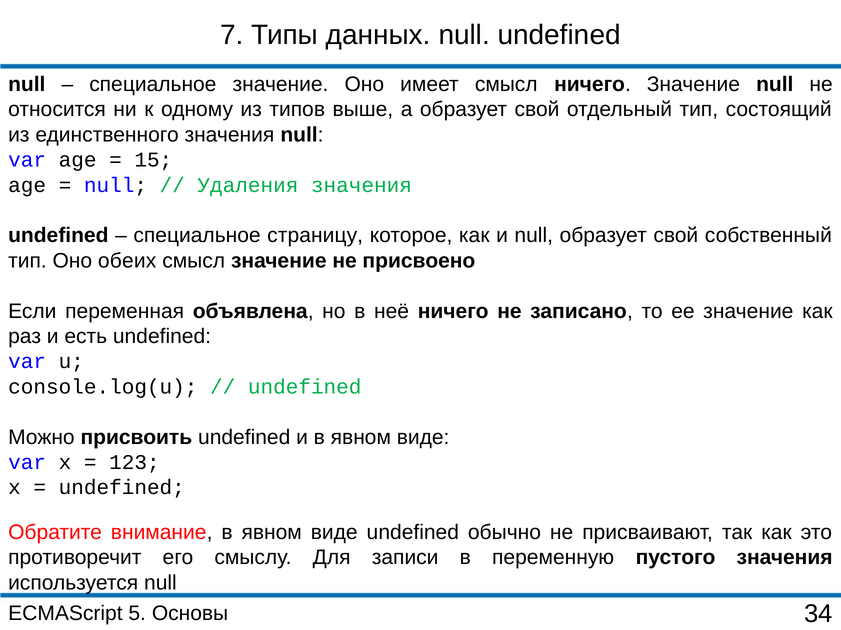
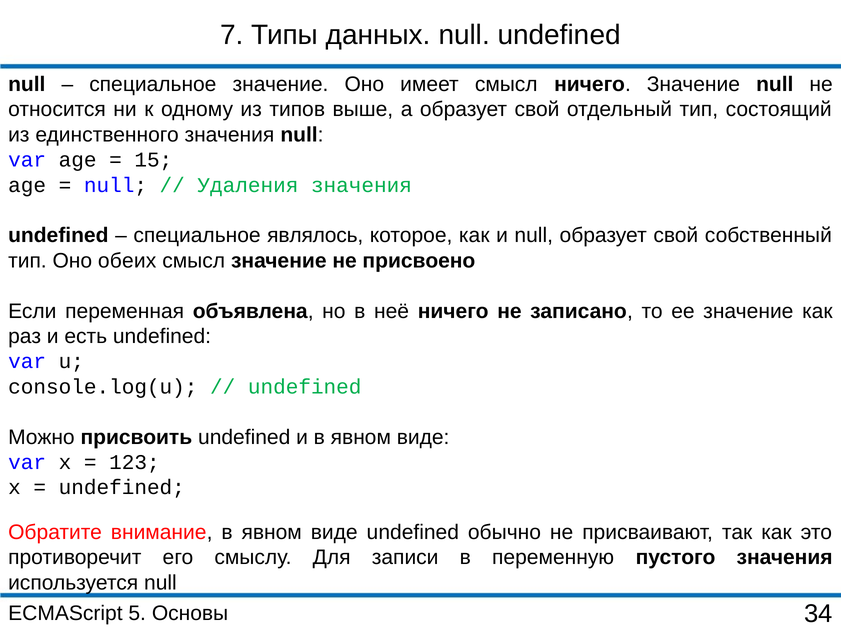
страницу: страницу -> являлось
